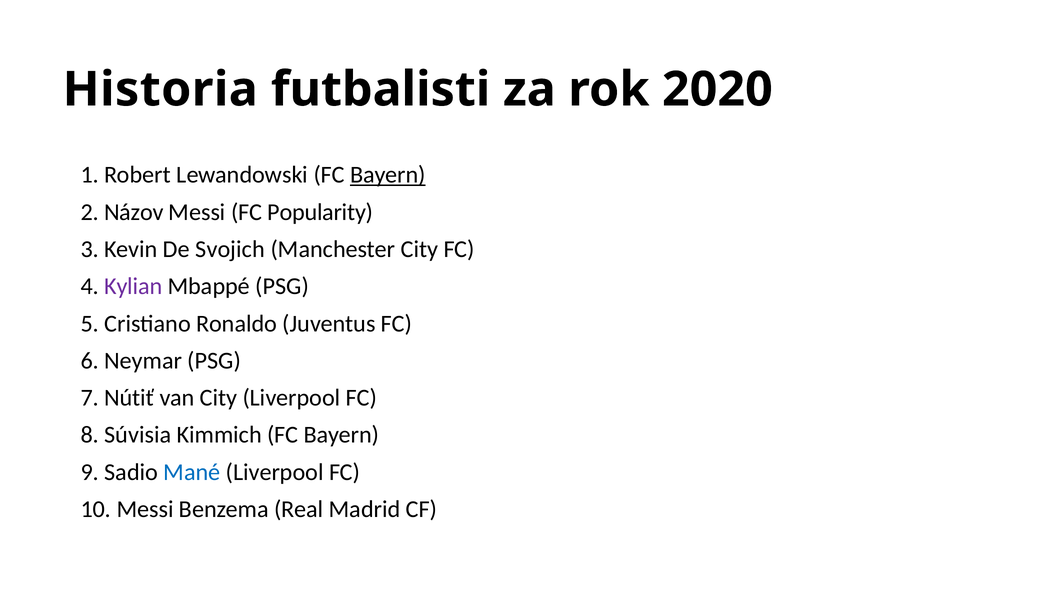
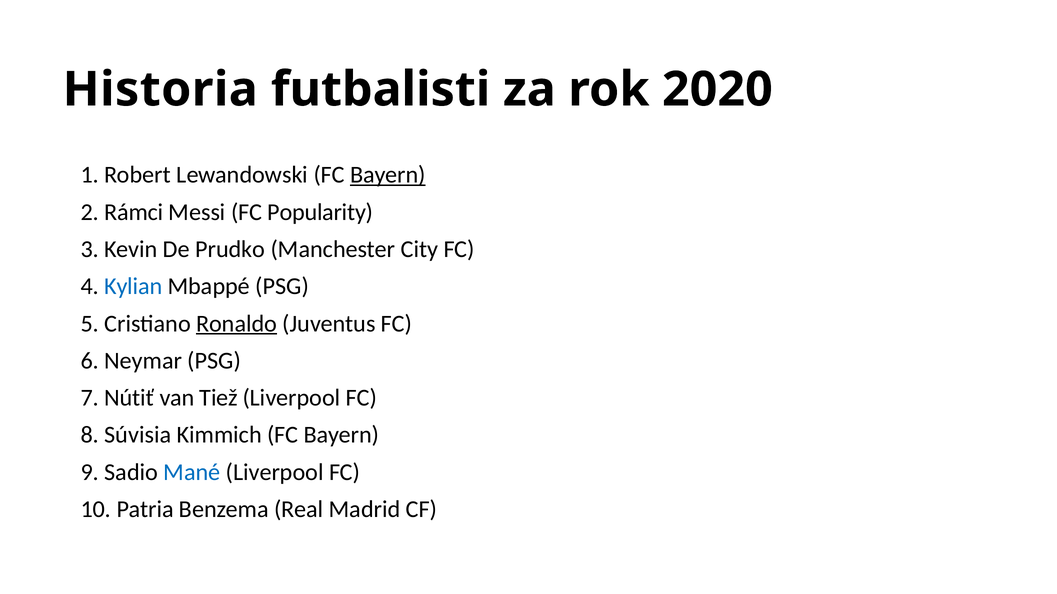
Názov: Názov -> Rámci
Svojich: Svojich -> Prudko
Kylian colour: purple -> blue
Ronaldo underline: none -> present
van City: City -> Tiež
10 Messi: Messi -> Patria
